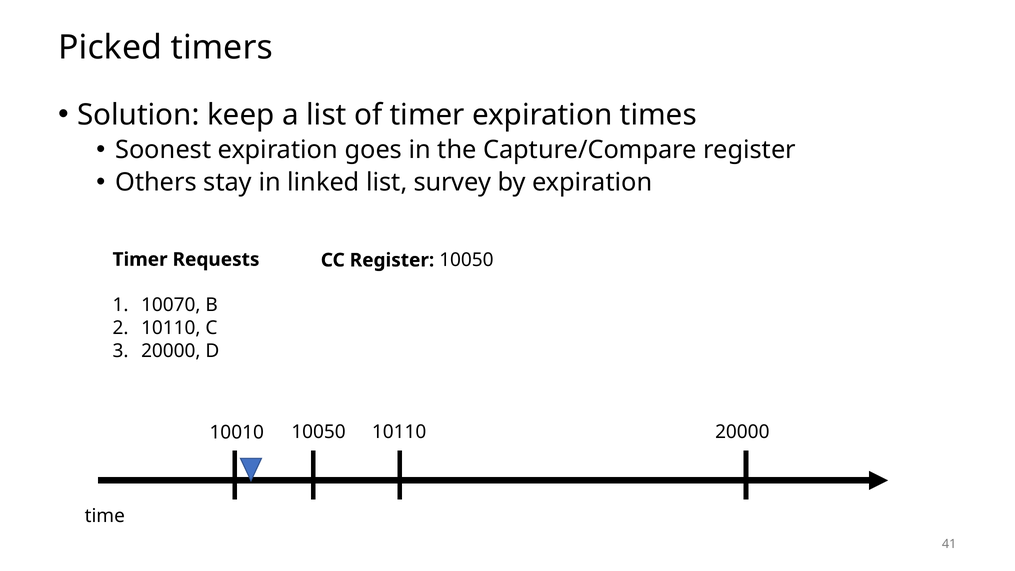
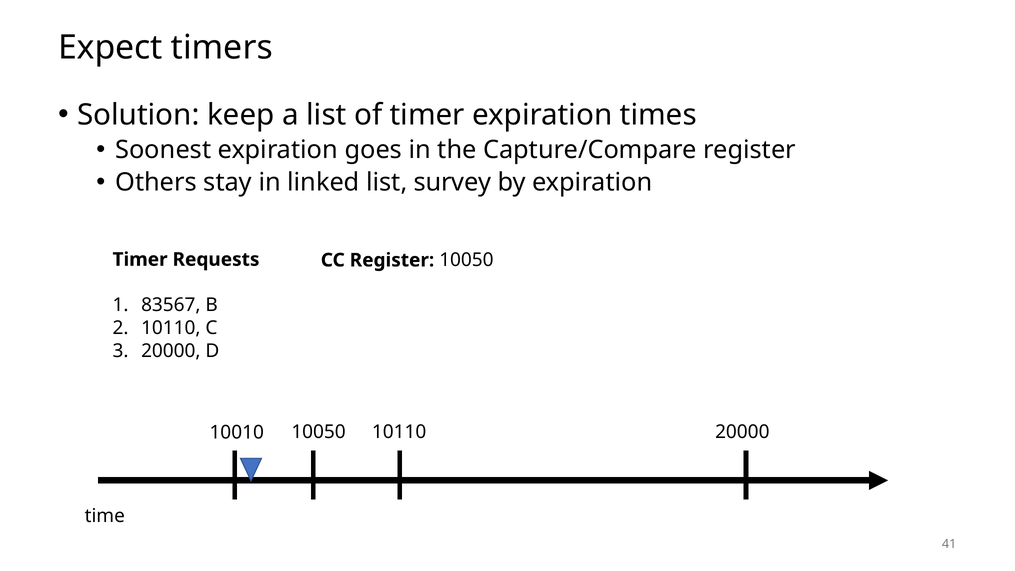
Picked: Picked -> Expect
10070: 10070 -> 83567
